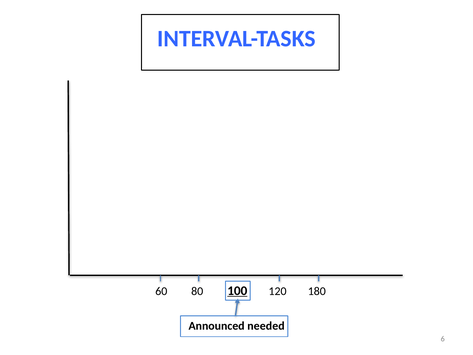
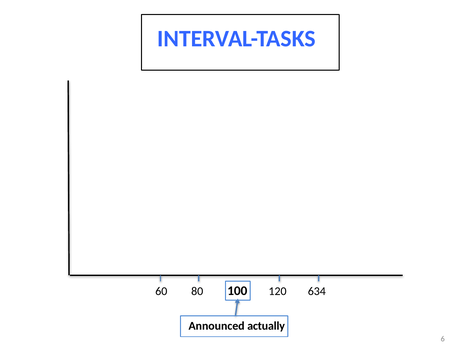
100 underline: present -> none
180: 180 -> 634
needed: needed -> actually
